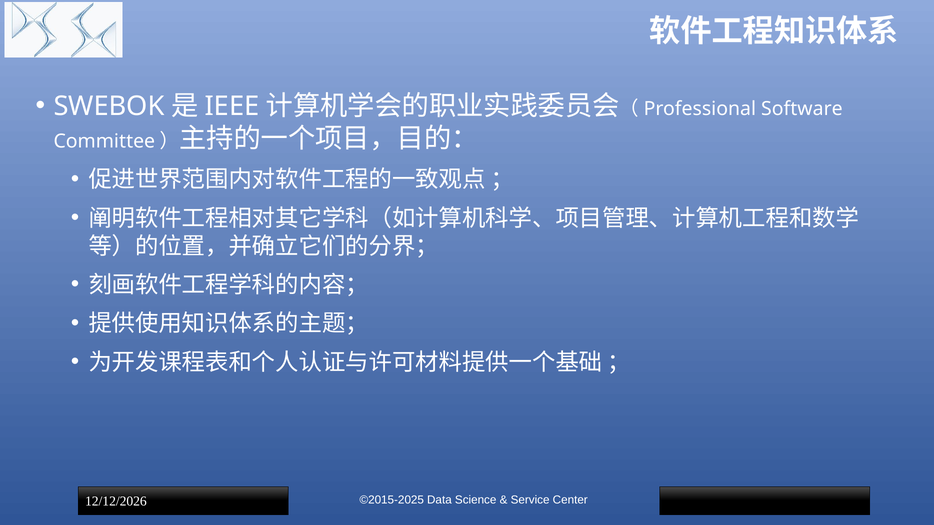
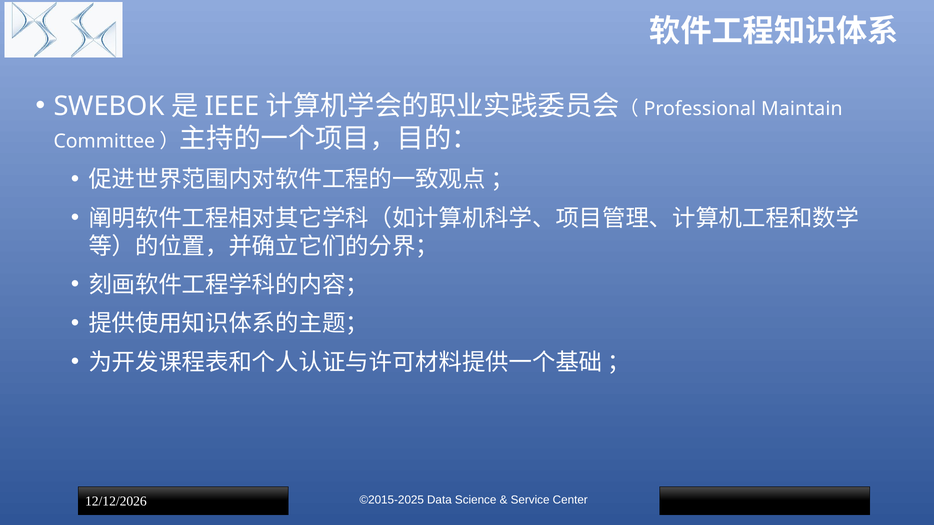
Software: Software -> Maintain
